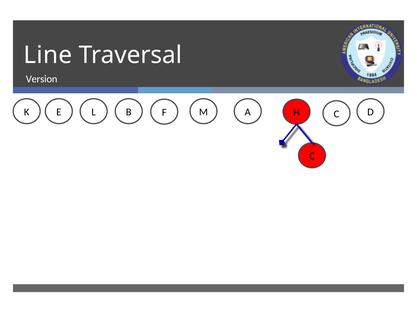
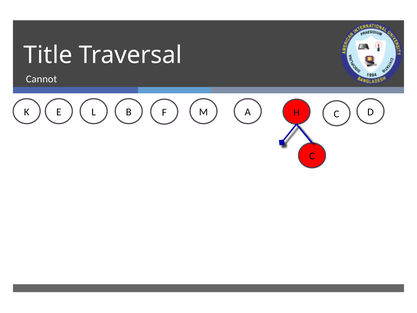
Line: Line -> Title
Version: Version -> Cannot
